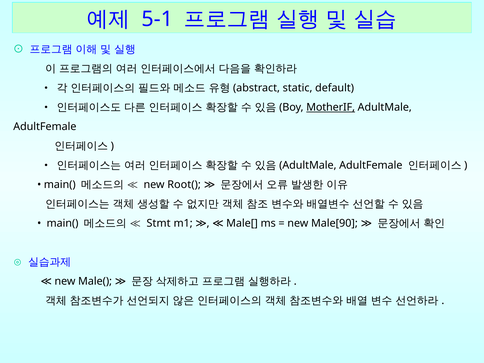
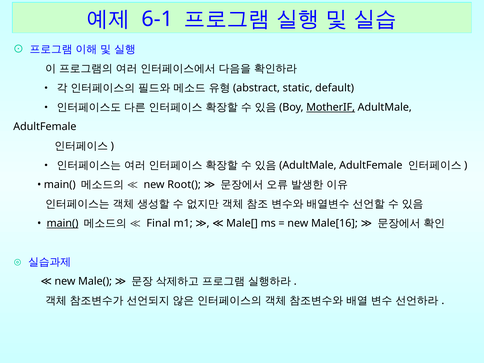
5-1: 5-1 -> 6-1
main( at (63, 223) underline: none -> present
Stmt: Stmt -> Final
Male[90: Male[90 -> Male[16
